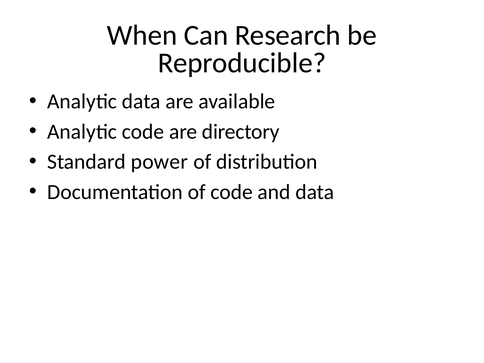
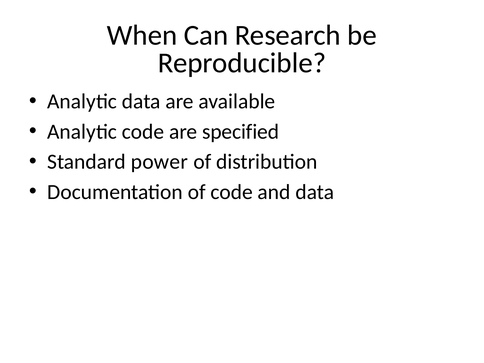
directory: directory -> specified
